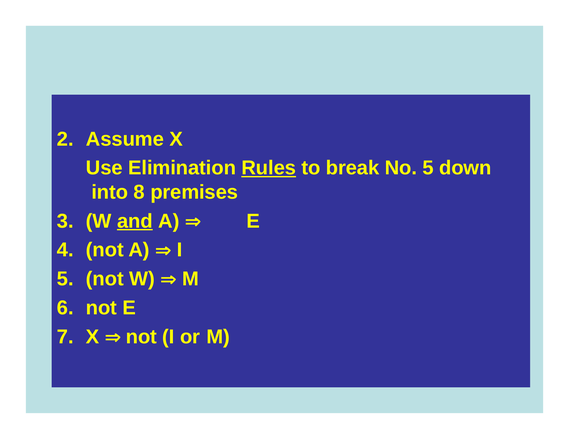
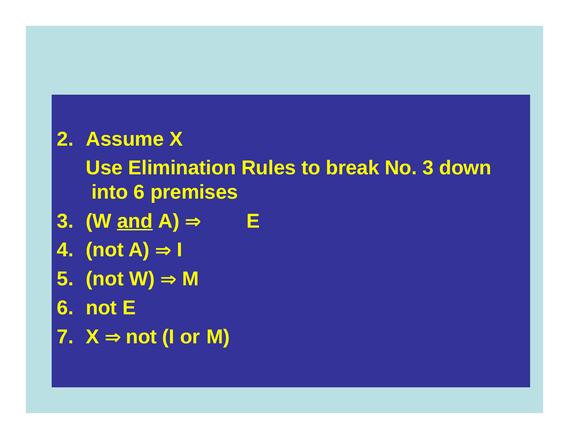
Rules underline: present -> none
No 5: 5 -> 3
into 8: 8 -> 6
